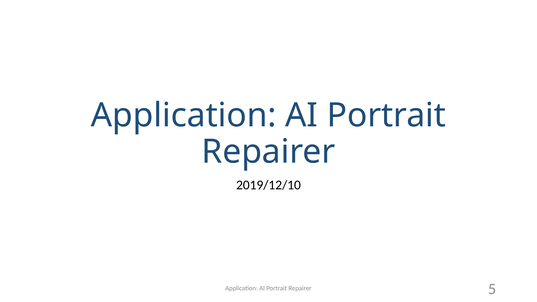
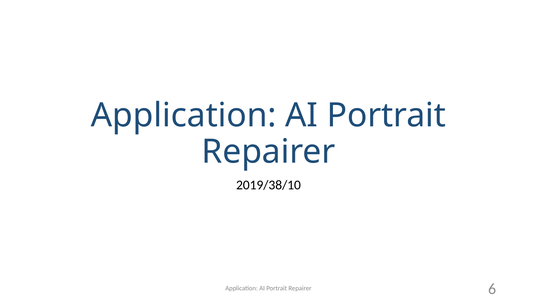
2019/12/10: 2019/12/10 -> 2019/38/10
5: 5 -> 6
